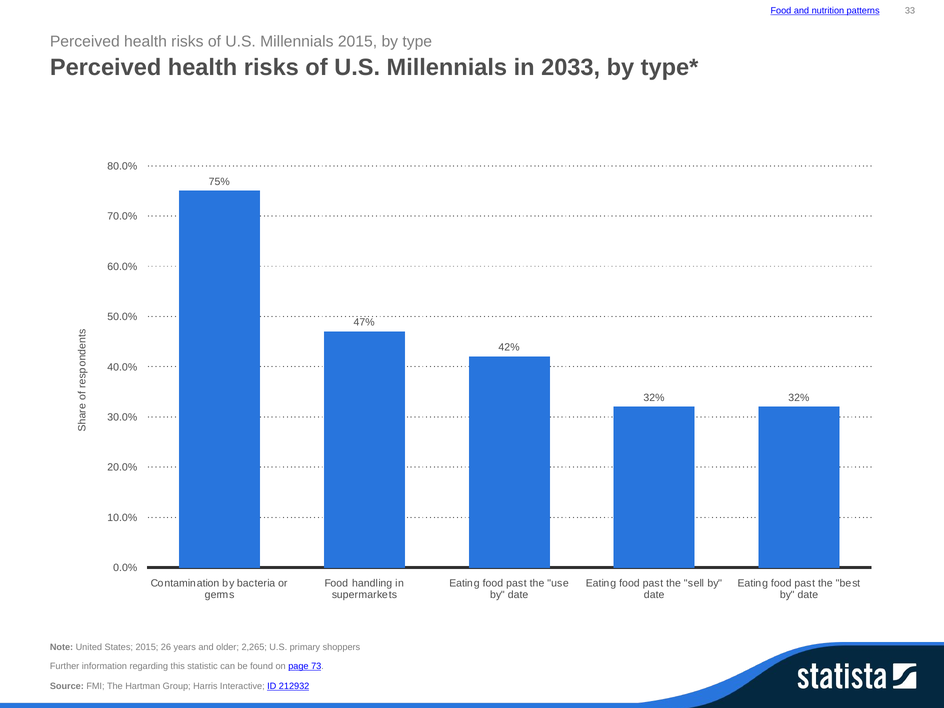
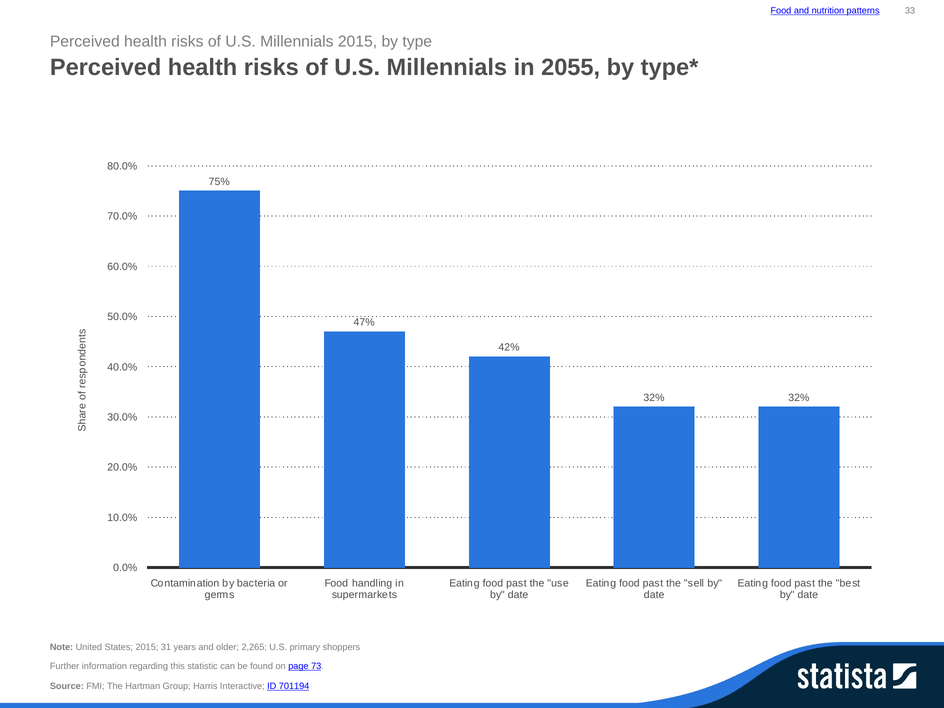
2033: 2033 -> 2055
26: 26 -> 31
212932: 212932 -> 701194
